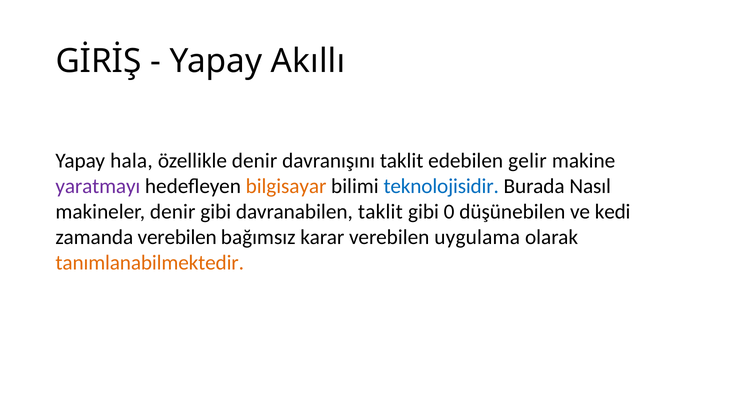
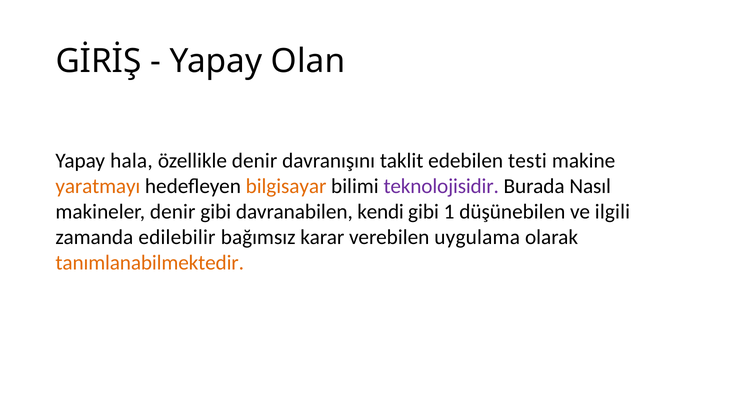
Akıllı: Akıllı -> Olan
gelir: gelir -> testi
yaratmayı colour: purple -> orange
teknolojisidir colour: blue -> purple
davranabilen taklit: taklit -> kendi
0: 0 -> 1
kedi: kedi -> ilgili
zamanda verebilen: verebilen -> edilebilir
